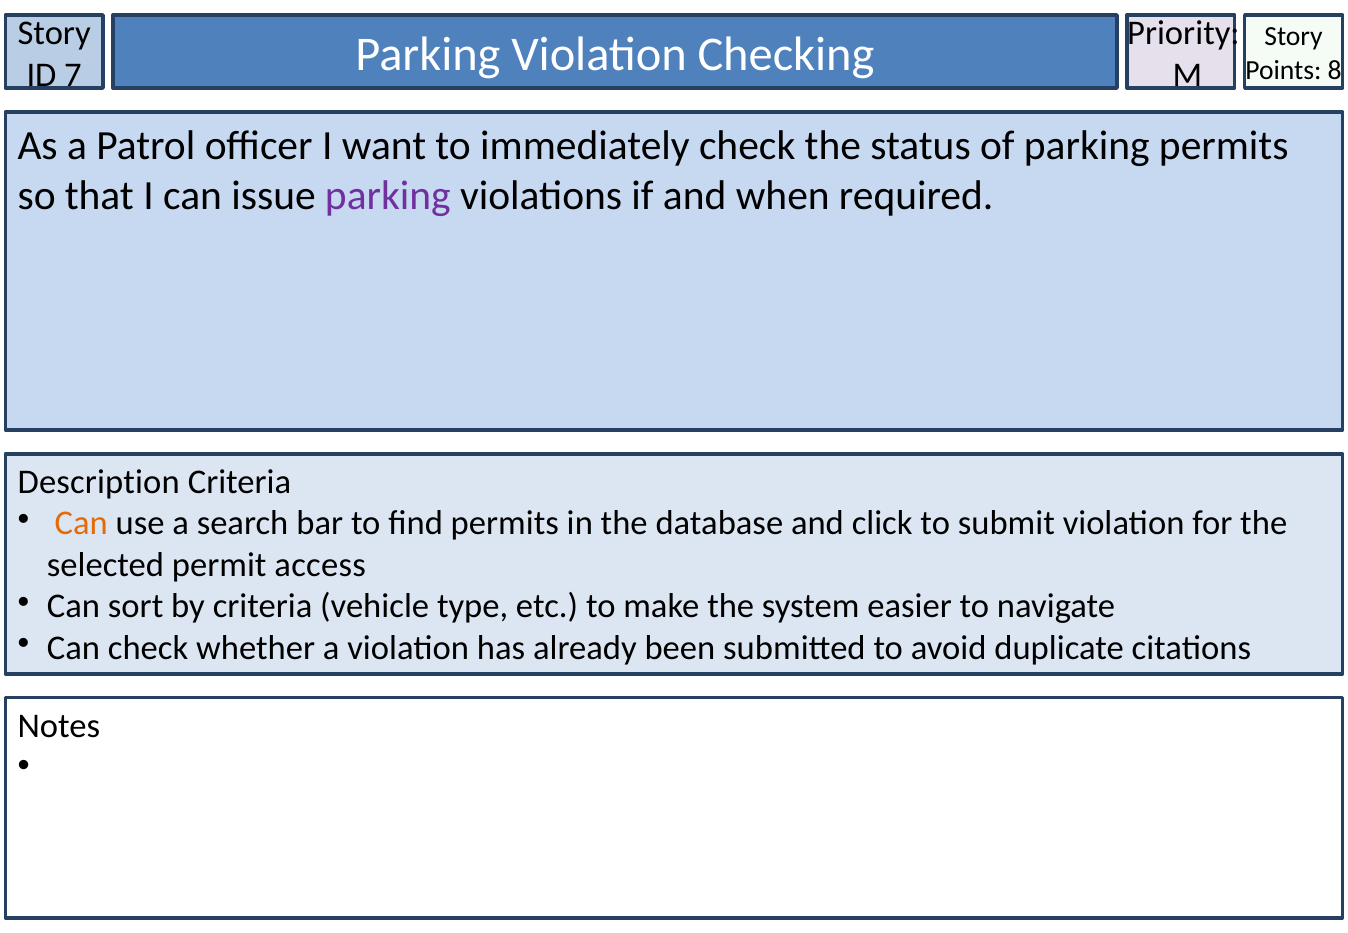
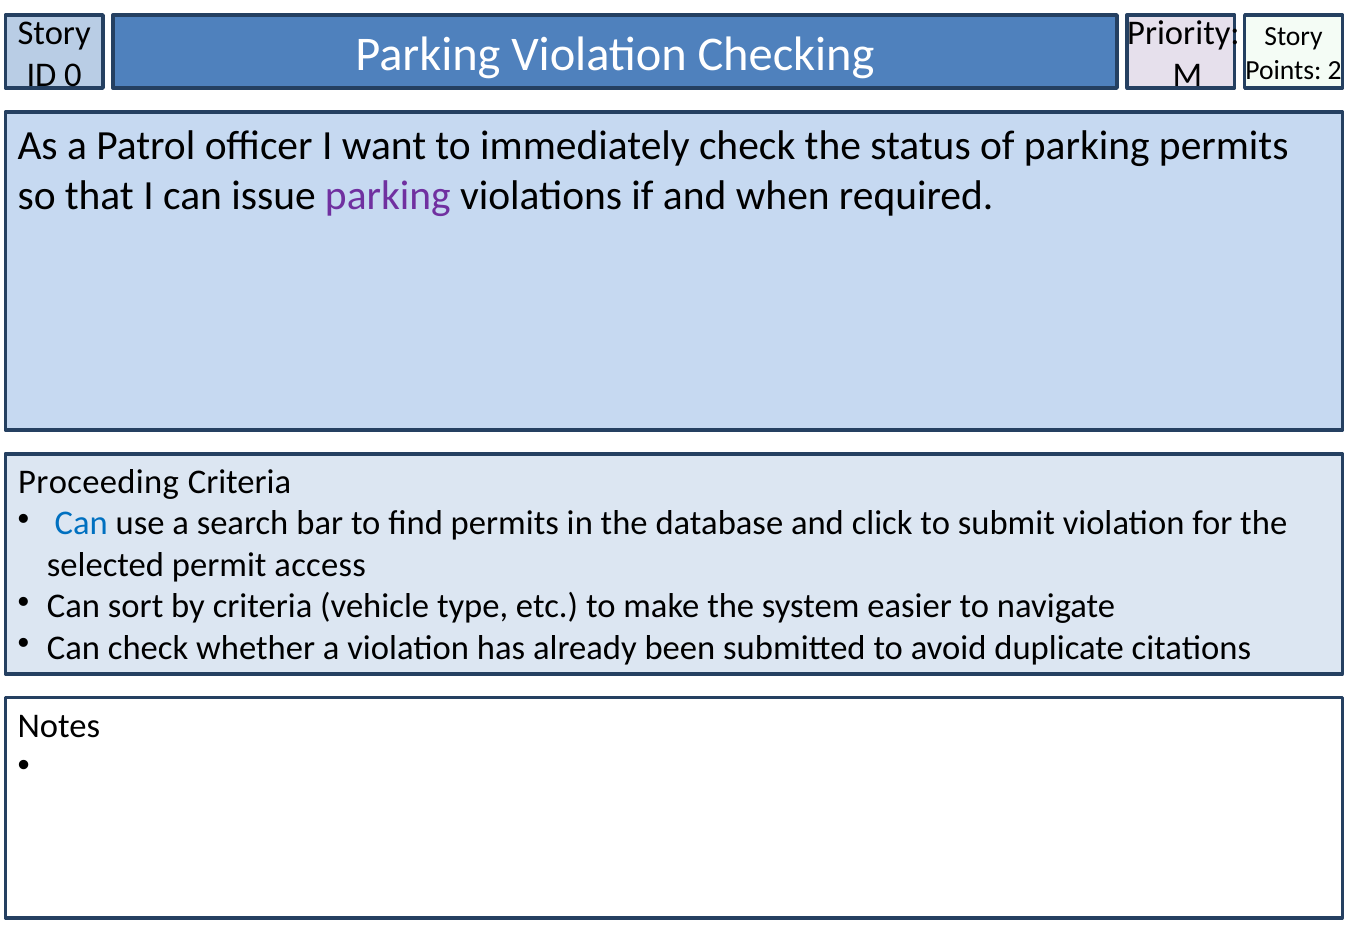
8: 8 -> 2
7: 7 -> 0
Description: Description -> Proceeding
Can at (81, 523) colour: orange -> blue
